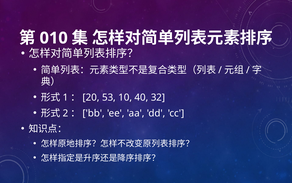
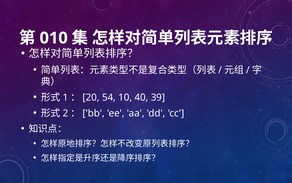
53: 53 -> 54
32: 32 -> 39
